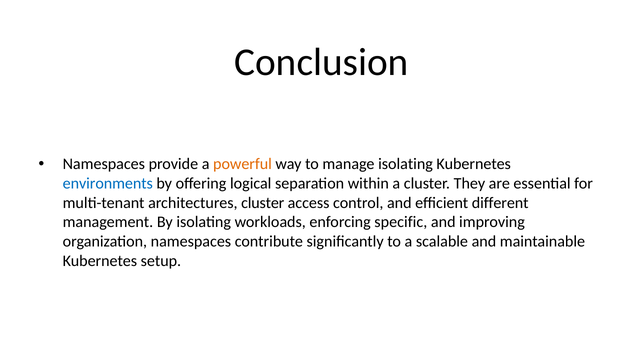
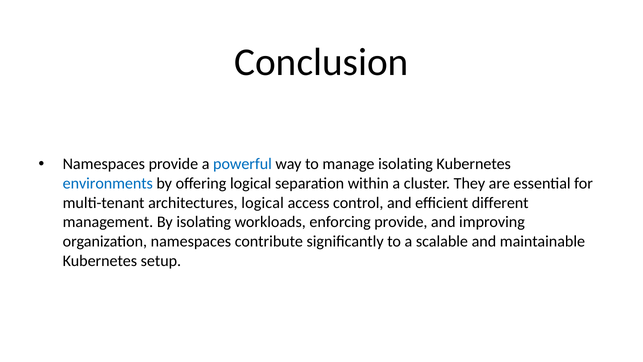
powerful colour: orange -> blue
architectures cluster: cluster -> logical
enforcing specific: specific -> provide
